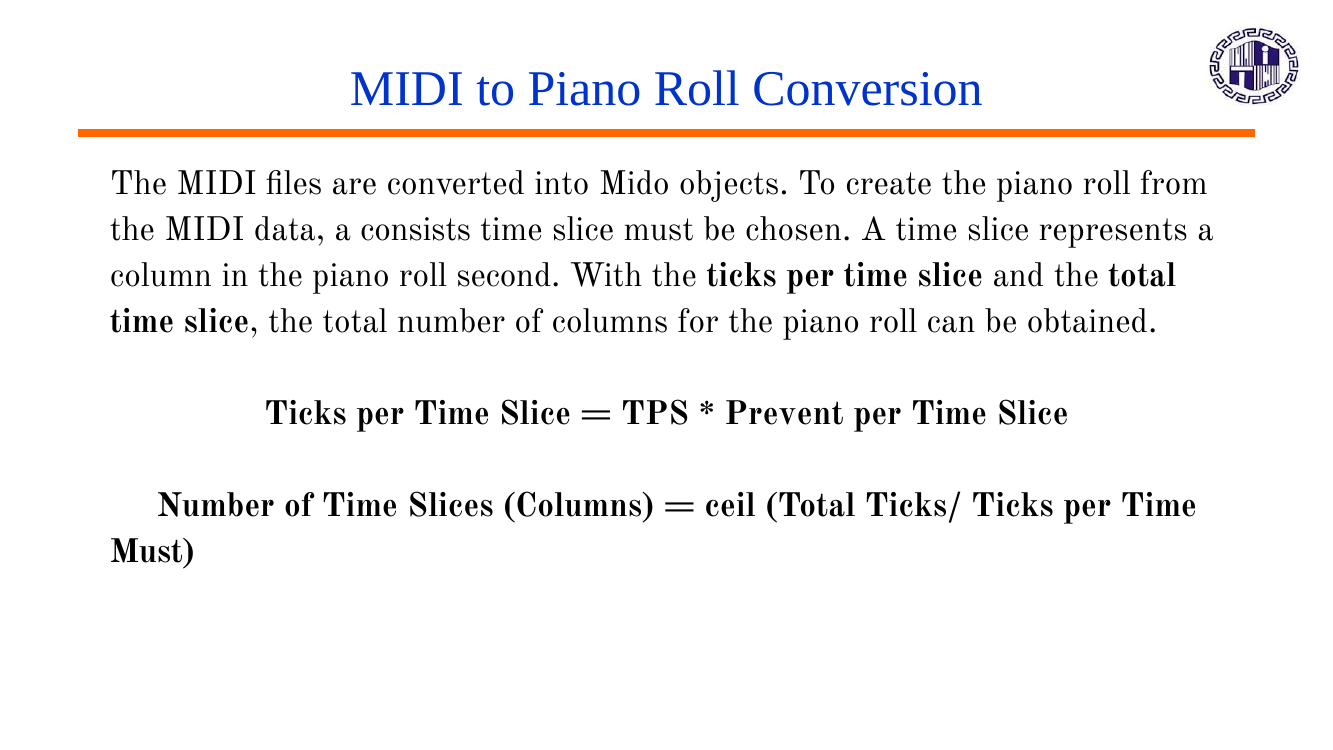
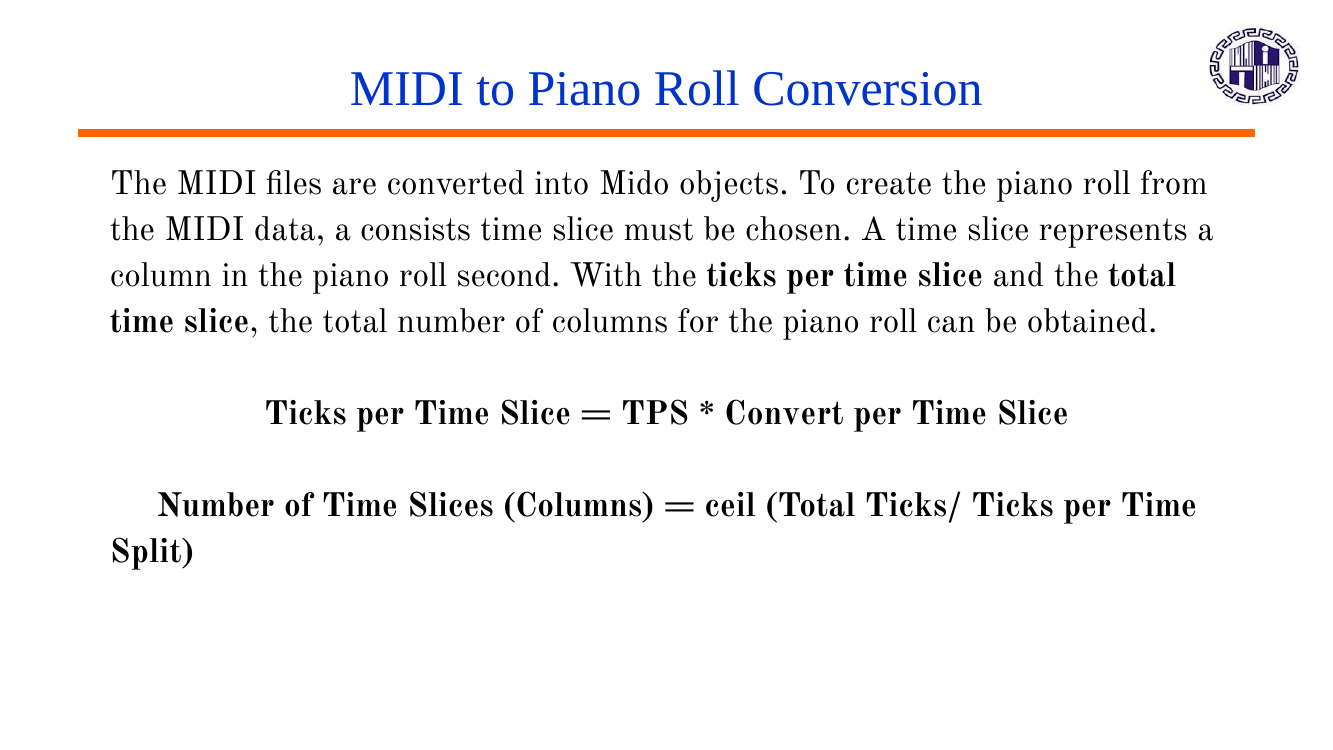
Prevent: Prevent -> Convert
Must at (152, 551): Must -> Split
